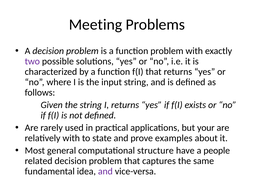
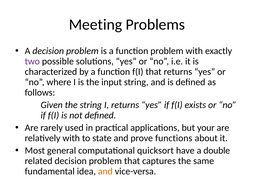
examples: examples -> functions
structure: structure -> quicksort
people: people -> double
and at (105, 171) colour: purple -> orange
